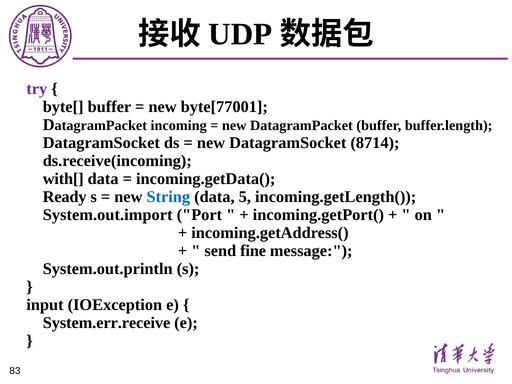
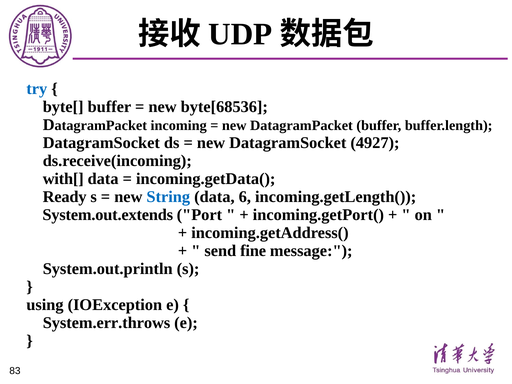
try colour: purple -> blue
byte[77001: byte[77001 -> byte[68536
8714: 8714 -> 4927
5: 5 -> 6
System.out.import: System.out.import -> System.out.extends
input: input -> using
System.err.receive: System.err.receive -> System.err.throws
